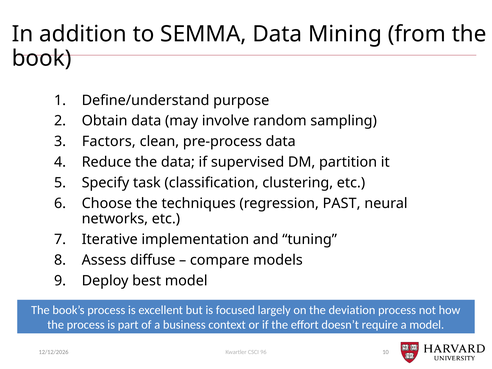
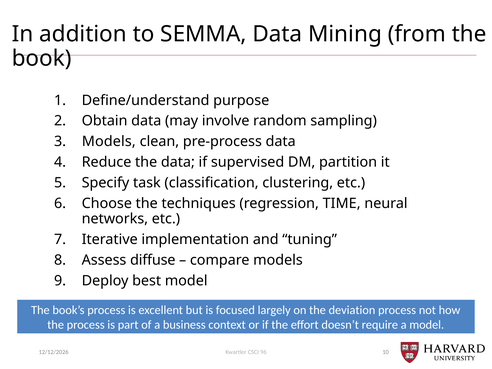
Factors at (109, 142): Factors -> Models
PAST: PAST -> TIME
